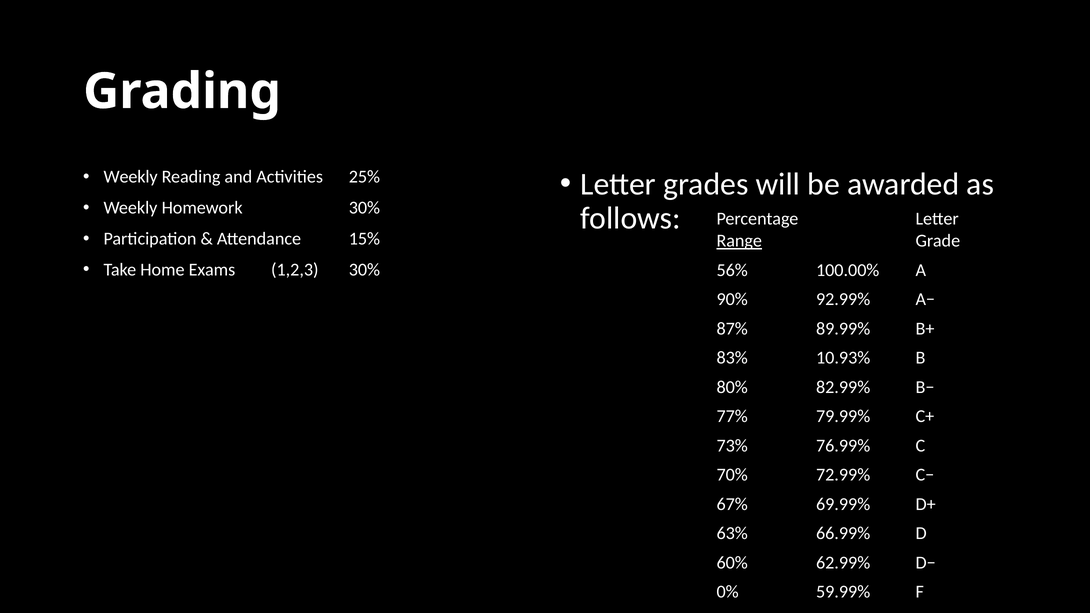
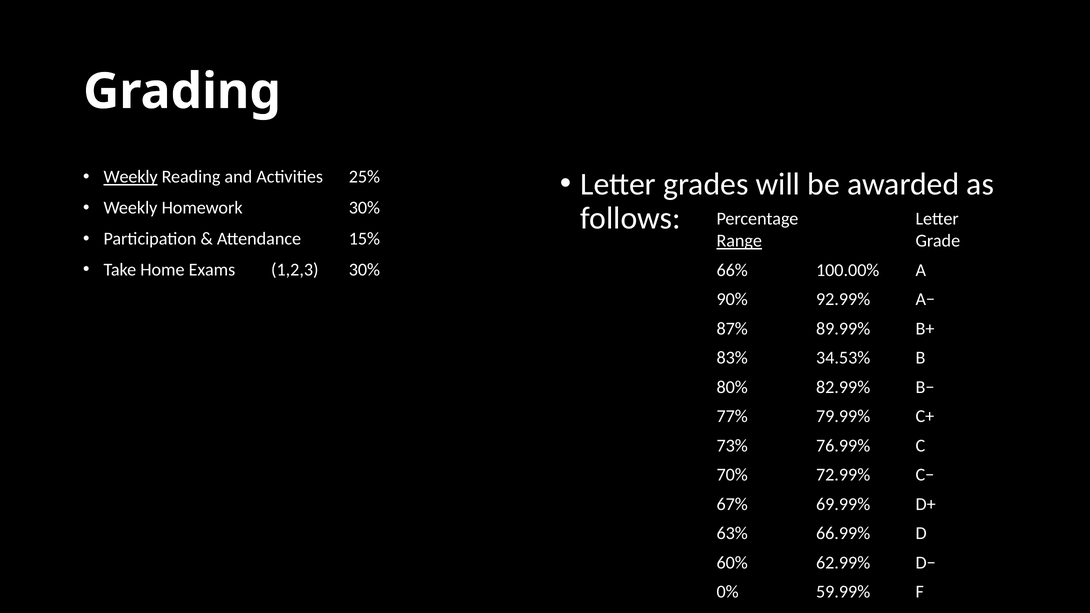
Weekly at (131, 177) underline: none -> present
56%: 56% -> 66%
10.93%: 10.93% -> 34.53%
